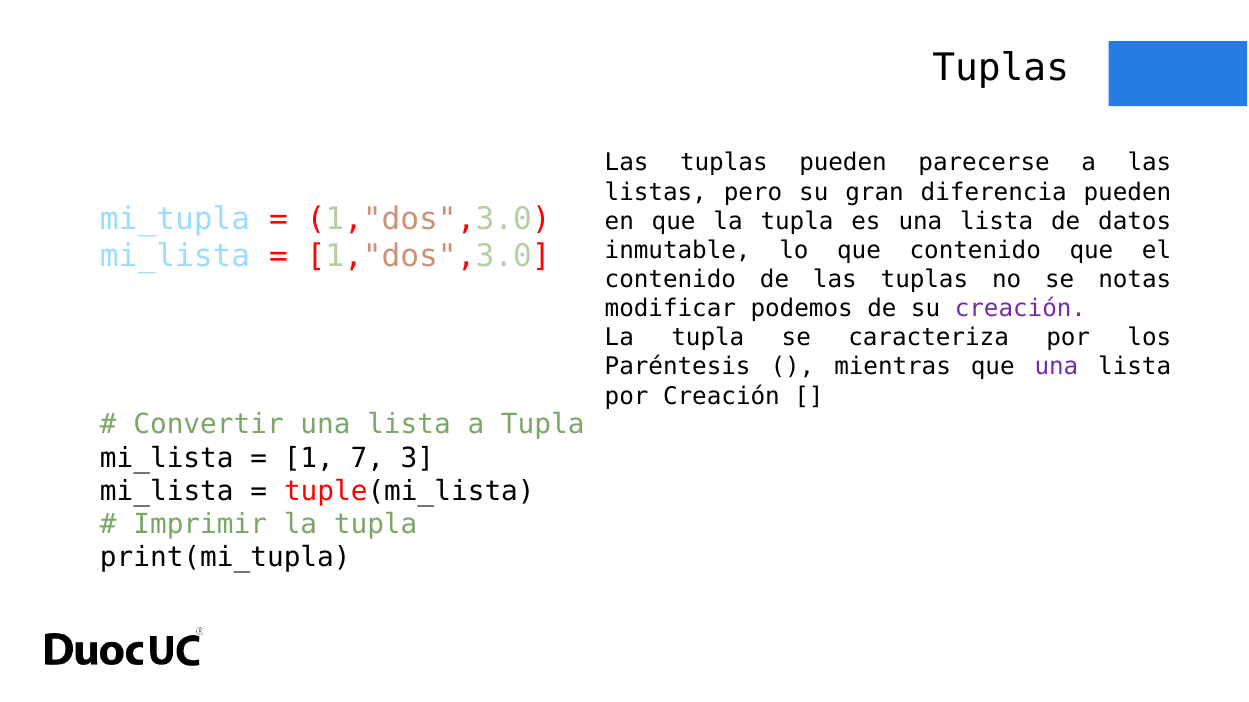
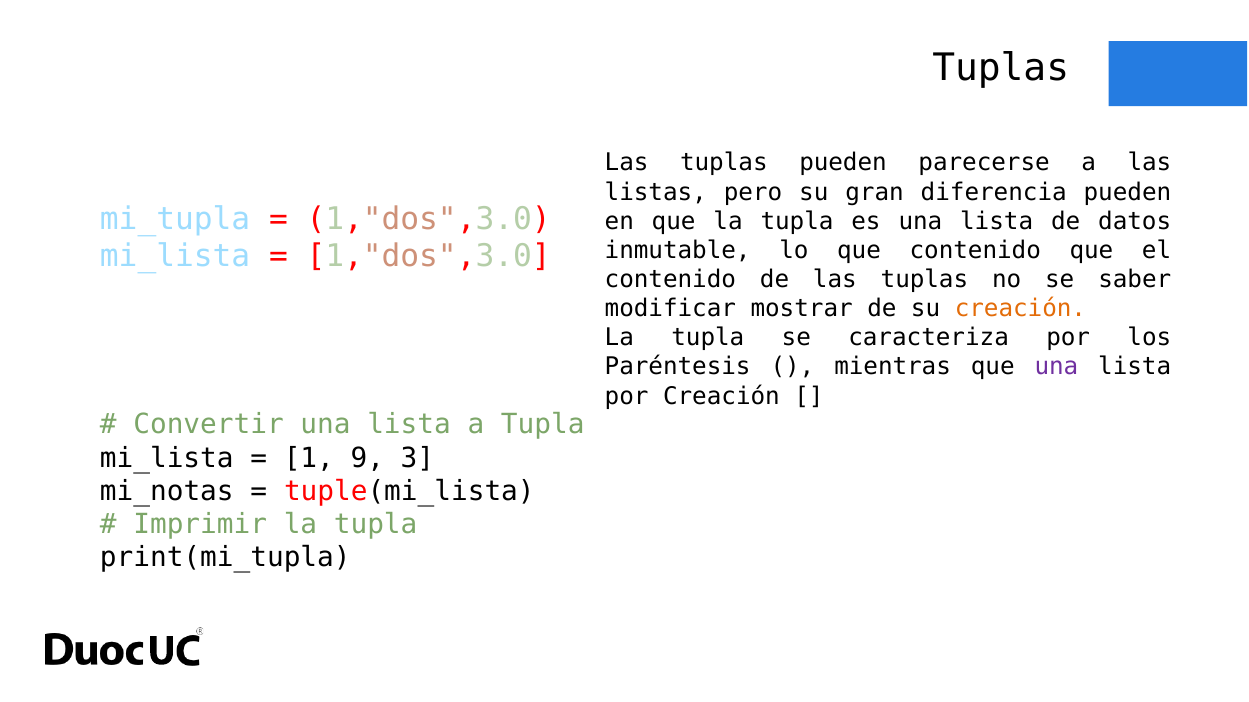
notas: notas -> saber
podemos: podemos -> mostrar
creación at (1020, 309) colour: purple -> orange
7: 7 -> 9
mi_lista at (167, 492): mi_lista -> mi_notas
